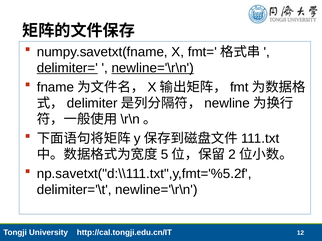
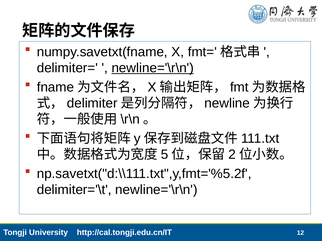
delimiter= underline: present -> none
